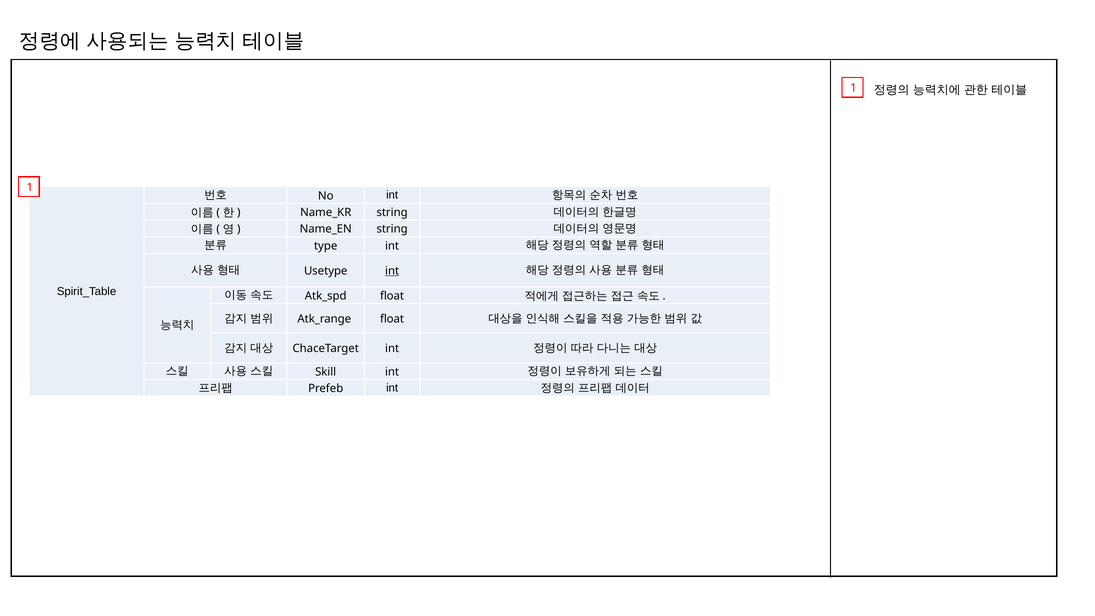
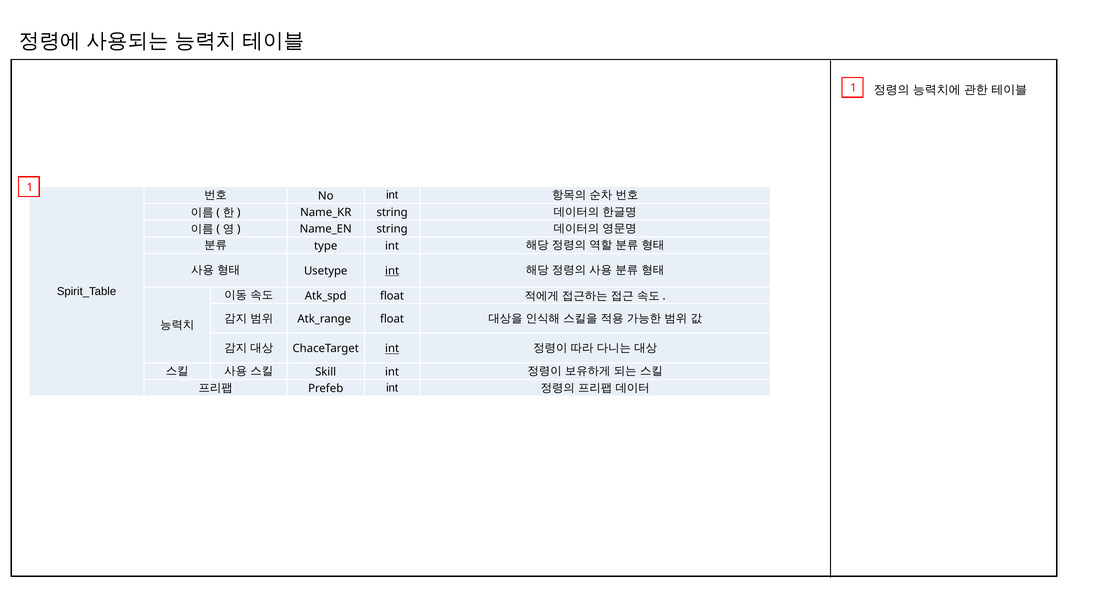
int at (392, 349) underline: none -> present
